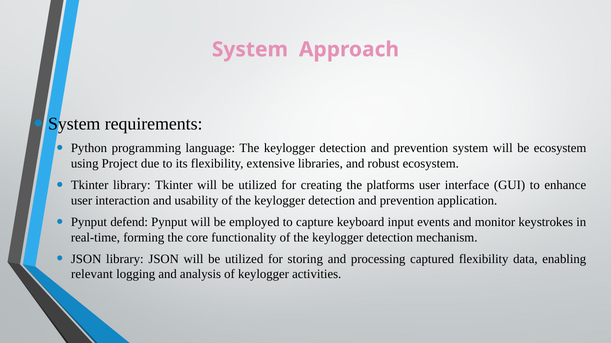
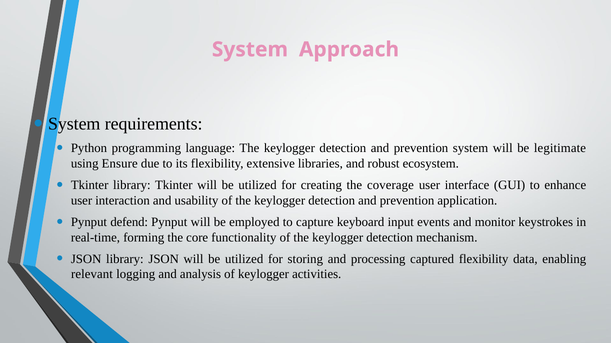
be ecosystem: ecosystem -> legitimate
Project: Project -> Ensure
platforms: platforms -> coverage
